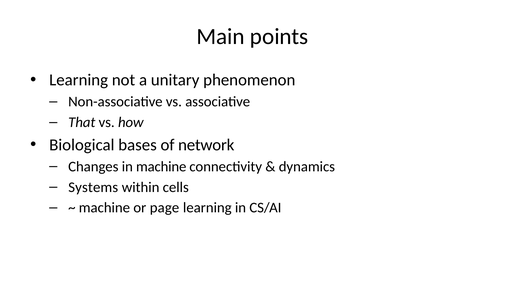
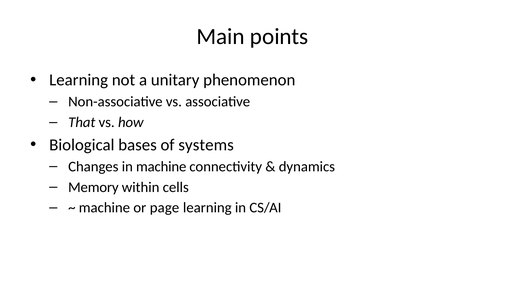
network: network -> systems
Systems: Systems -> Memory
